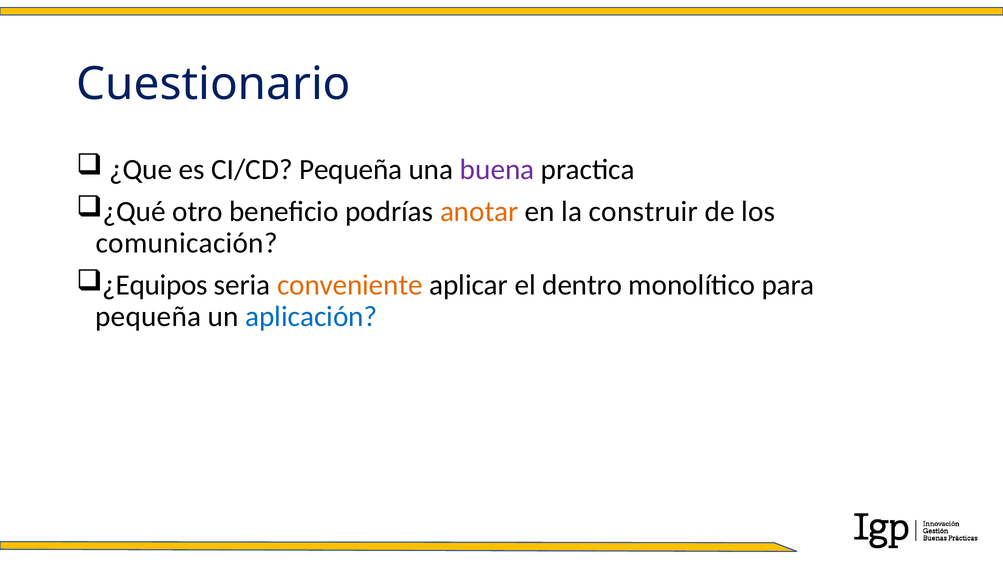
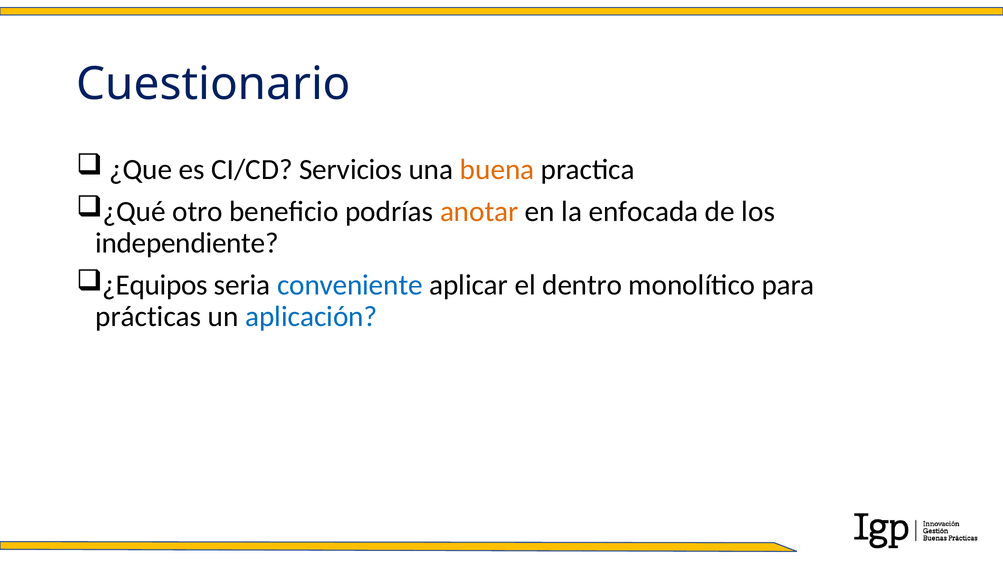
CI/CD Pequeña: Pequeña -> Servicios
buena colour: purple -> orange
construir: construir -> enfocada
comunicación: comunicación -> independiente
conveniente colour: orange -> blue
pequeña at (148, 317): pequeña -> prácticas
